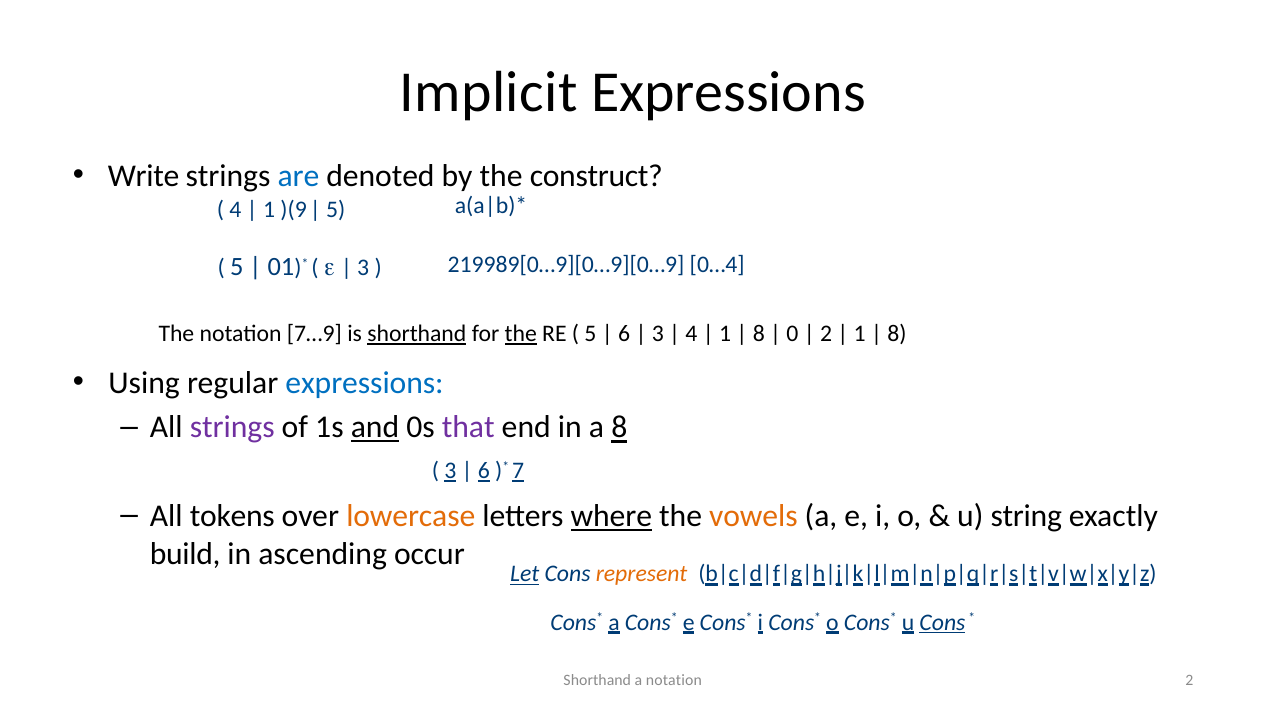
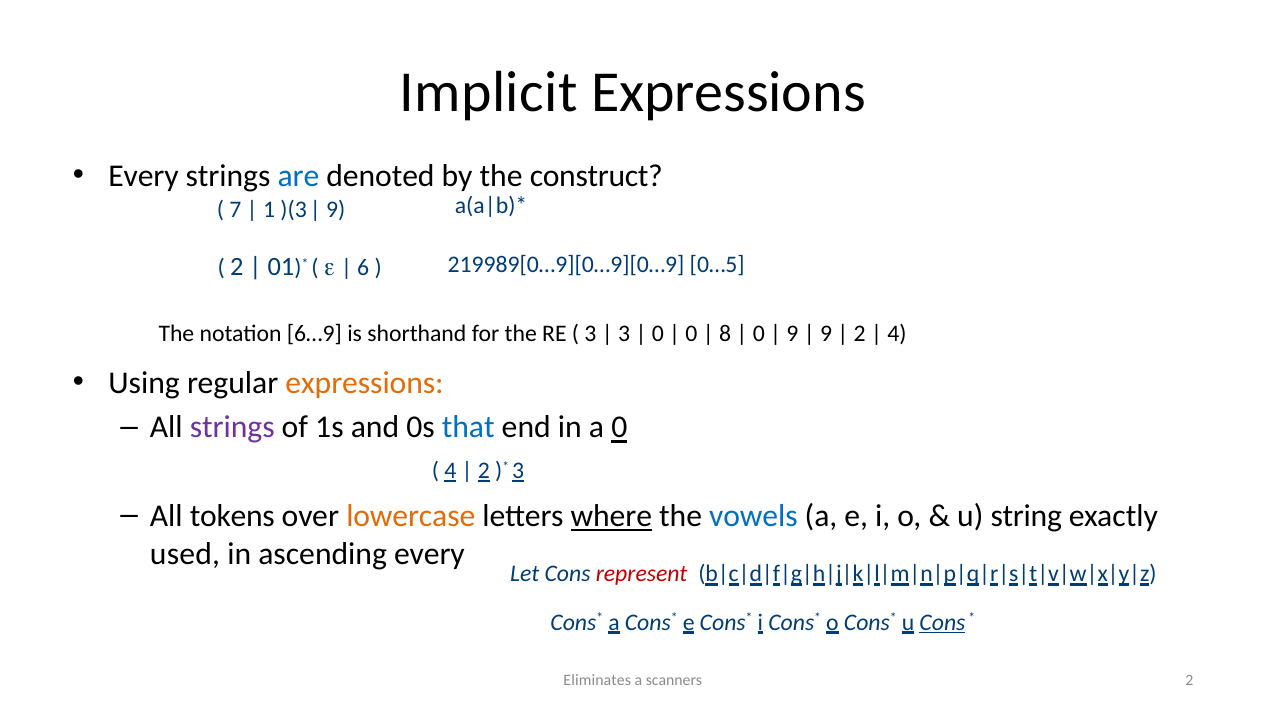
Write at (144, 176): Write -> Every
4 at (235, 210): 4 -> 7
)(9: )(9 -> )(3
5 at (336, 210): 5 -> 9
0…4: 0…4 -> 0…5
5 at (237, 267): 5 -> 2
3 at (363, 268): 3 -> 6
7…9: 7…9 -> 6…9
shorthand at (417, 334) underline: present -> none
the at (521, 334) underline: present -> none
5 at (590, 334): 5 -> 3
6 at (624, 334): 6 -> 3
3 at (658, 334): 3 -> 0
4 at (691, 334): 4 -> 0
1 at (725, 334): 1 -> 8
8 at (759, 334): 8 -> 0
0 at (792, 334): 0 -> 9
2 at (826, 334): 2 -> 9
1 at (860, 334): 1 -> 2
8 at (897, 334): 8 -> 4
expressions at (365, 383) colour: blue -> orange
and underline: present -> none
that colour: purple -> blue
a 8: 8 -> 0
3 at (450, 471): 3 -> 4
6 at (484, 471): 6 -> 2
7 at (518, 471): 7 -> 3
vowels colour: orange -> blue
build: build -> used
ascending occur: occur -> every
Let underline: present -> none
represent colour: orange -> red
Shorthand at (597, 680): Shorthand -> Eliminates
a notation: notation -> scanners
